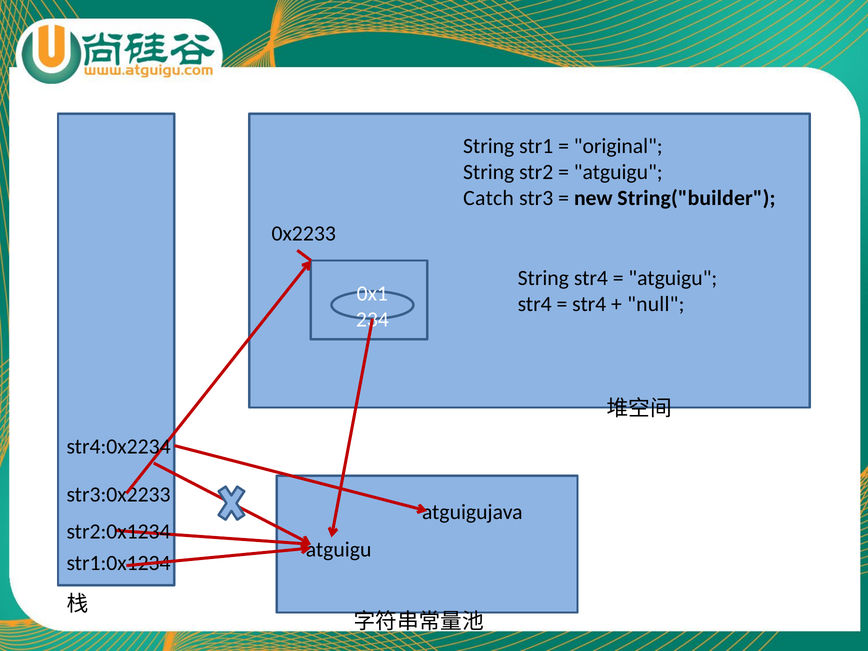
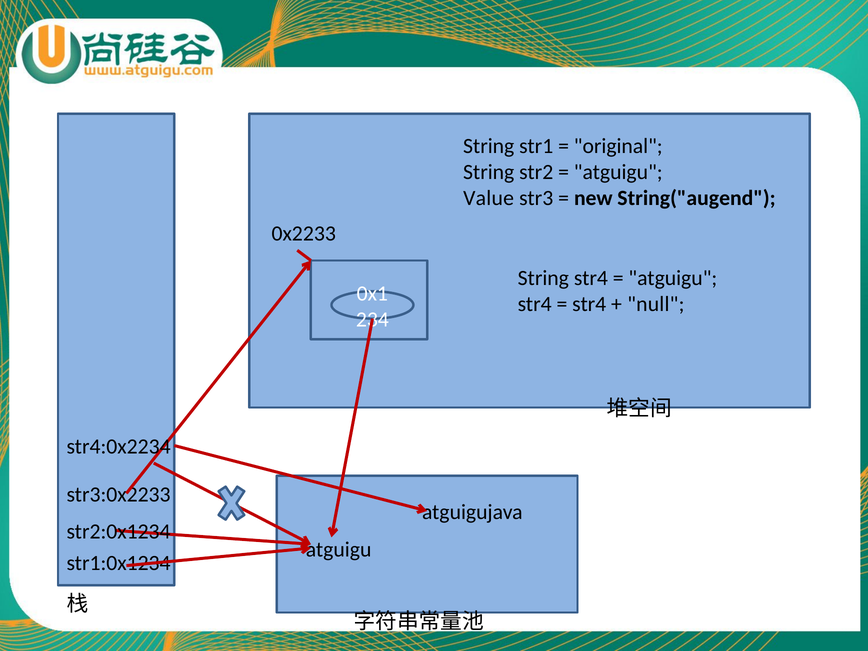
Catch: Catch -> Value
String("builder: String("builder -> String("augend
